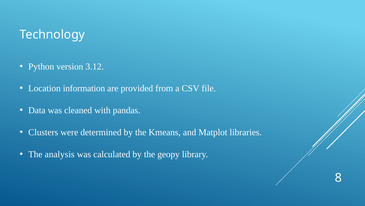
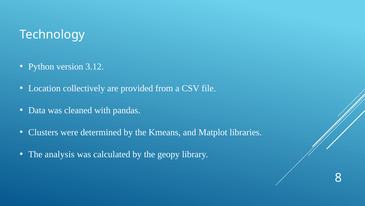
information: information -> collectively
